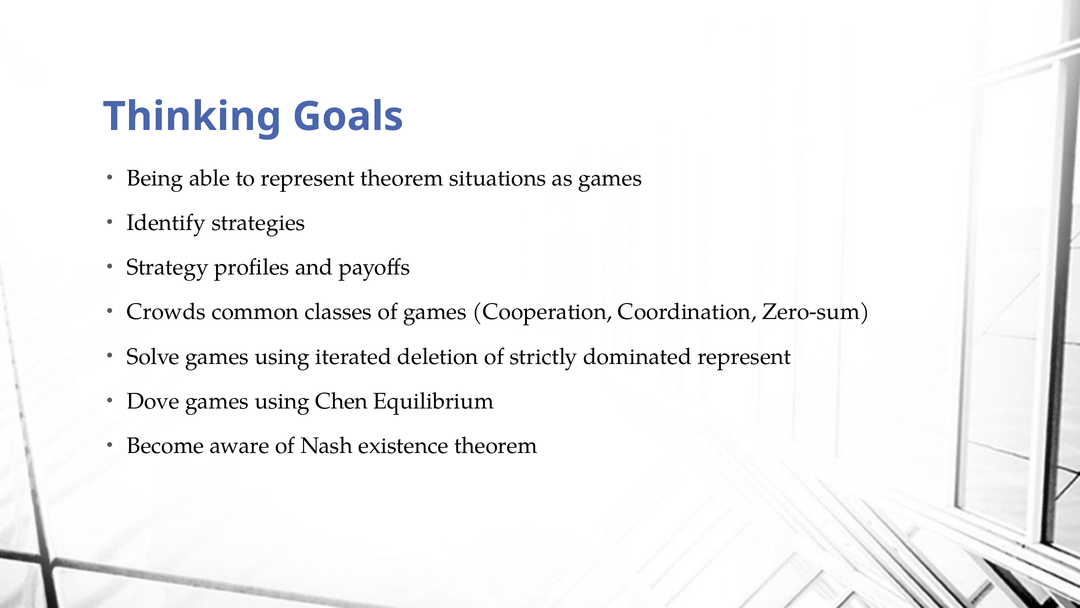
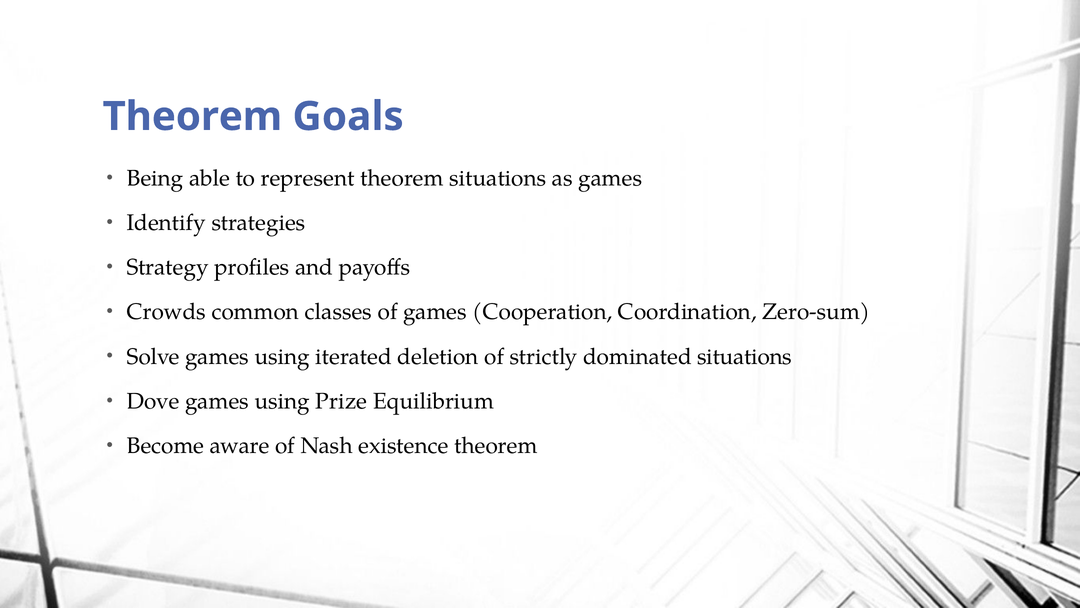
Thinking at (192, 117): Thinking -> Theorem
dominated represent: represent -> situations
Chen: Chen -> Prize
